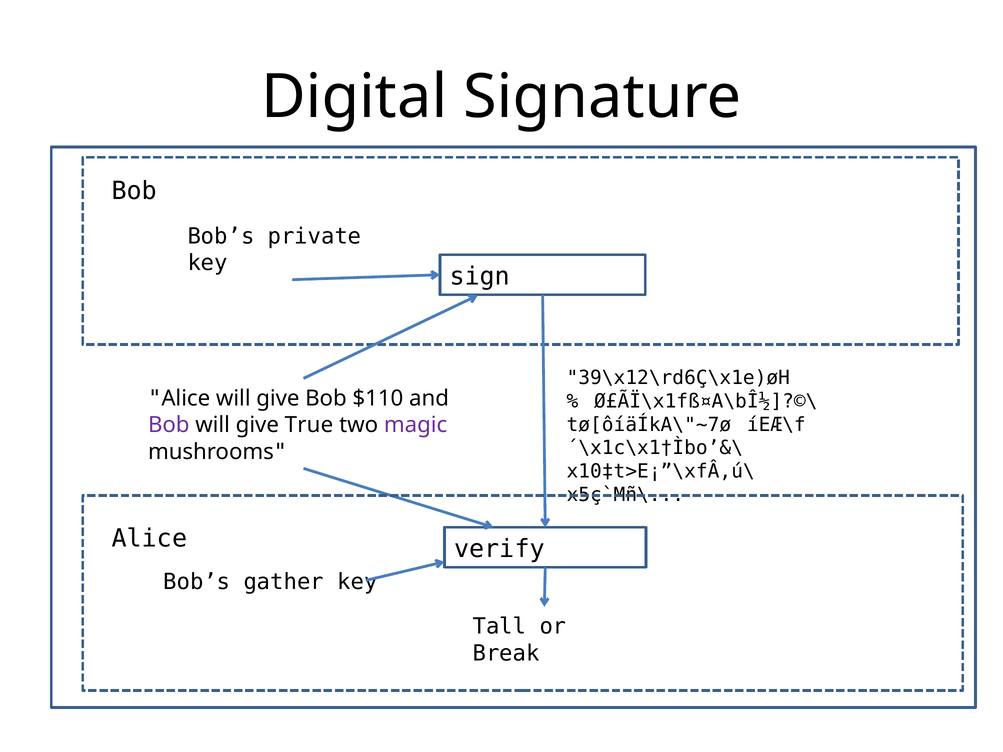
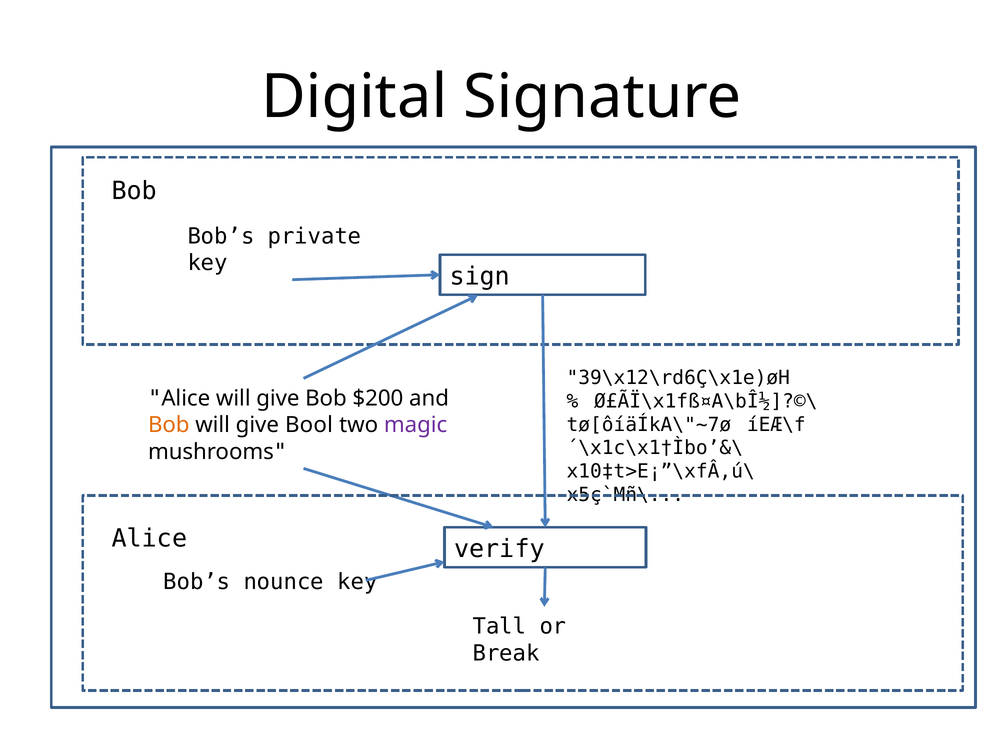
$110: $110 -> $200
Bob at (169, 425) colour: purple -> orange
True: True -> Bool
gather: gather -> nounce
